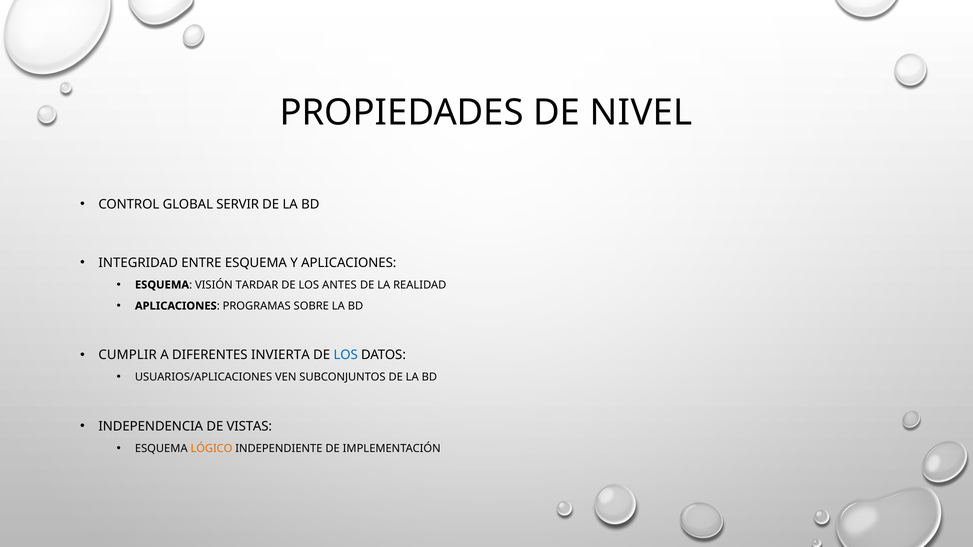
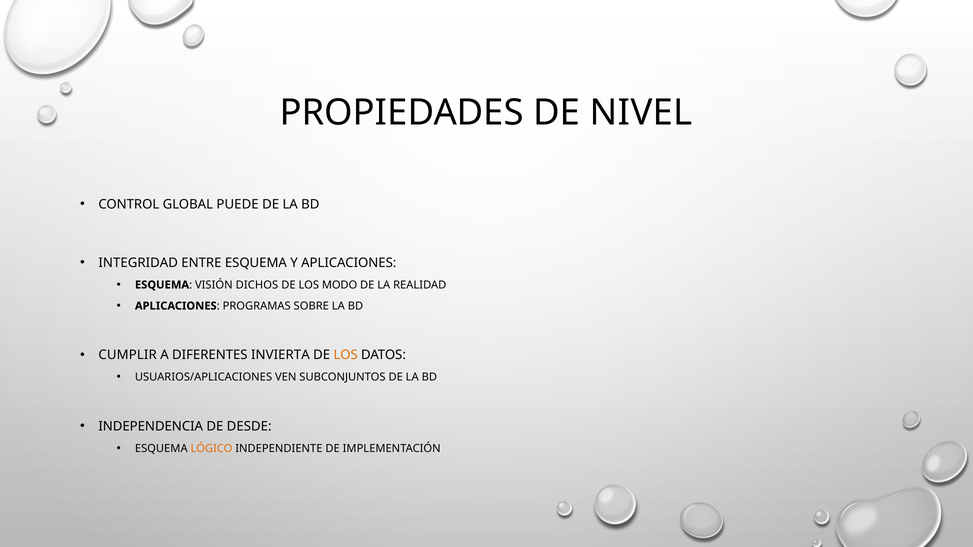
SERVIR: SERVIR -> PUEDE
TARDAR: TARDAR -> DICHOS
ANTES: ANTES -> MODO
LOS at (346, 355) colour: blue -> orange
VISTAS: VISTAS -> DESDE
